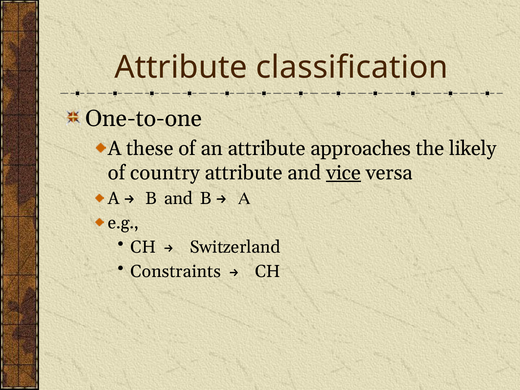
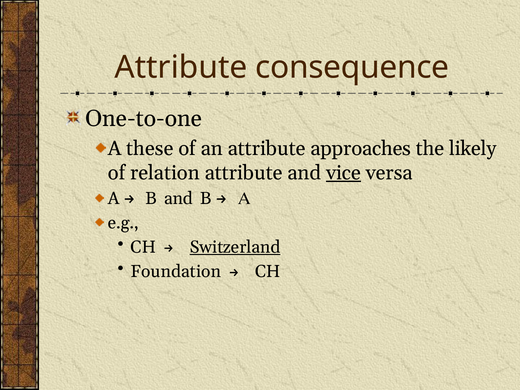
classification: classification -> consequence
country: country -> relation
Switzerland underline: none -> present
Constraints: Constraints -> Foundation
